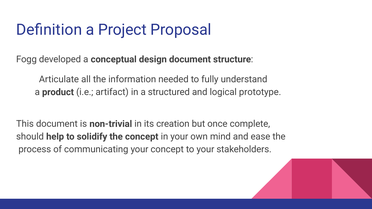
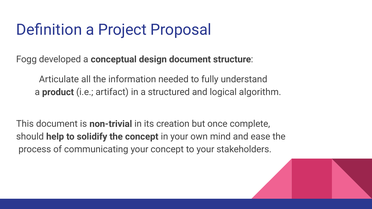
prototype: prototype -> algorithm
